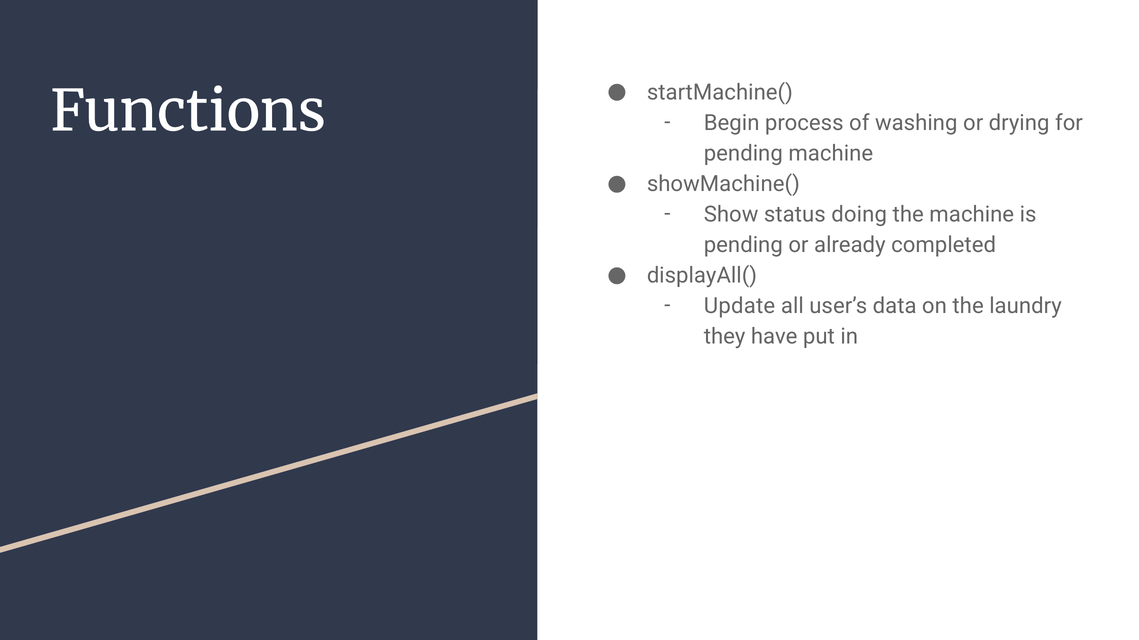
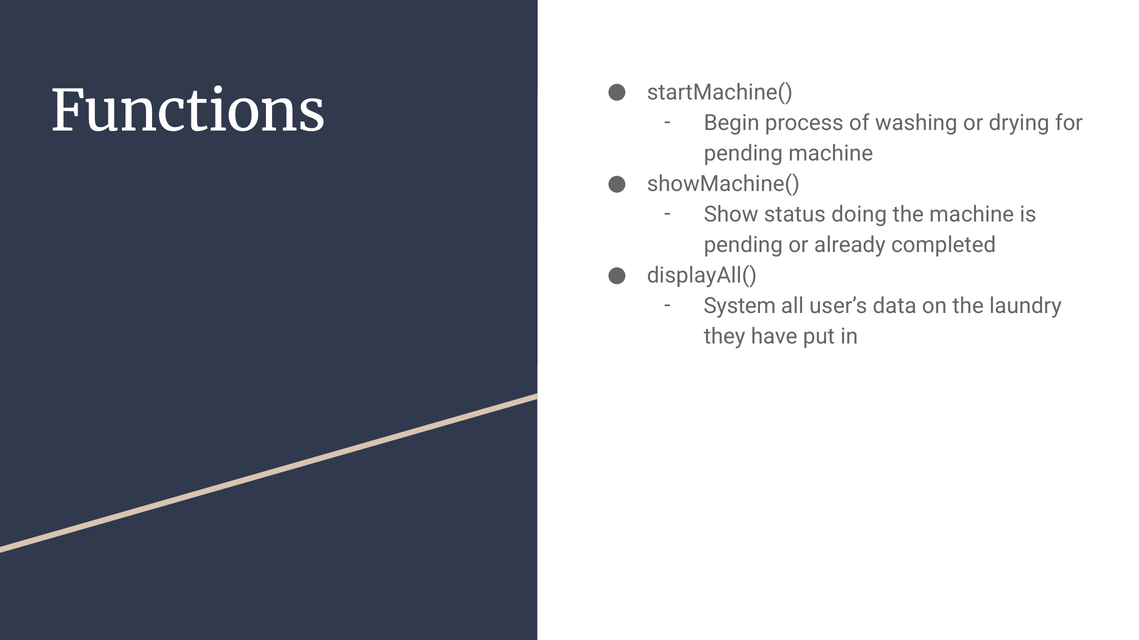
Update: Update -> System
